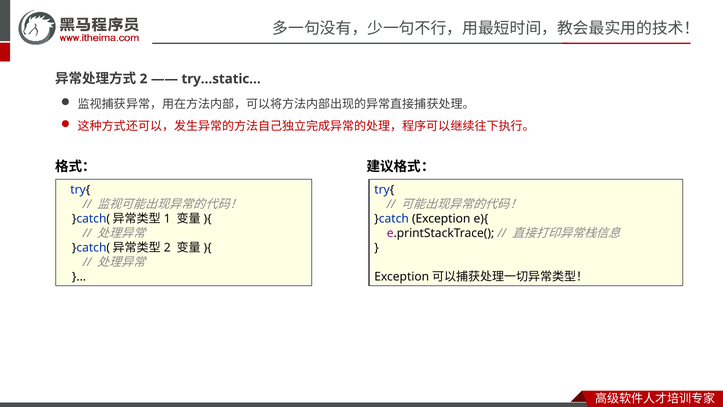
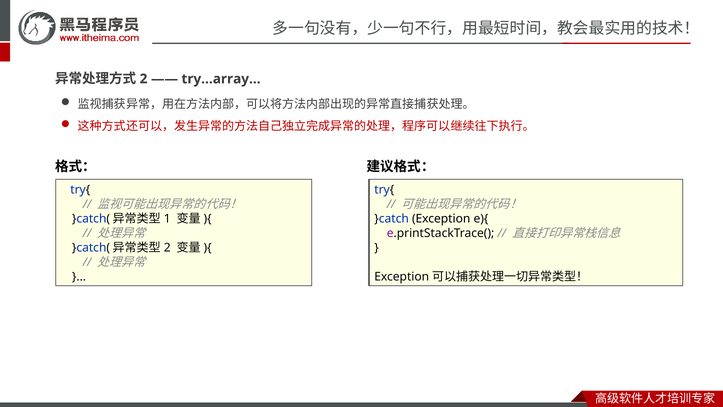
try…static…: try…static… -> try…array…
